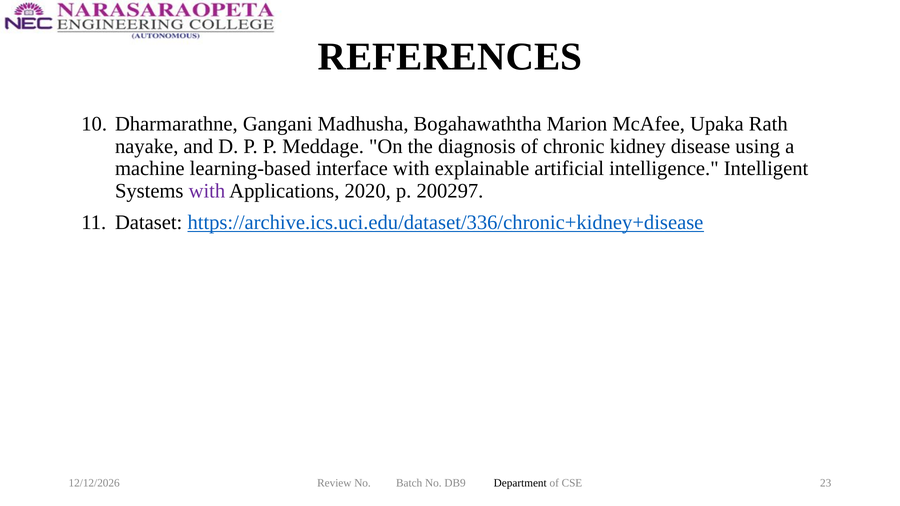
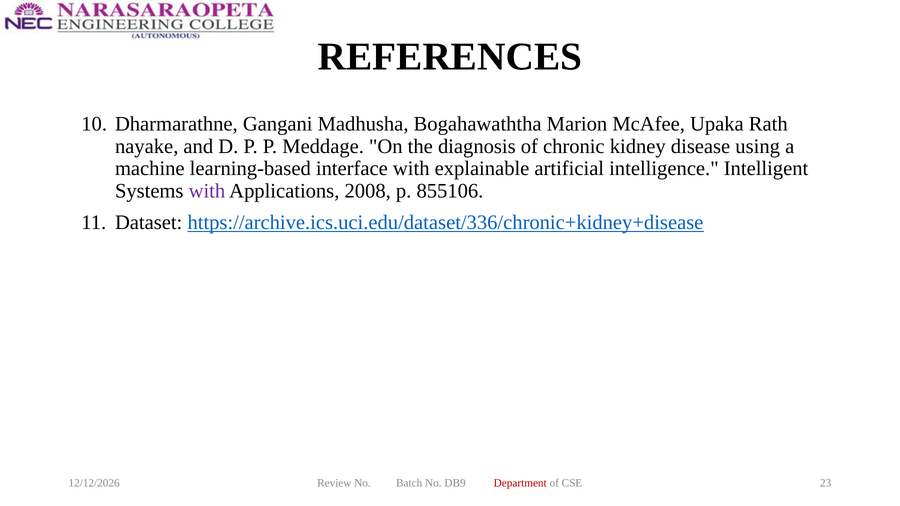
2020: 2020 -> 2008
200297: 200297 -> 855106
Department colour: black -> red
